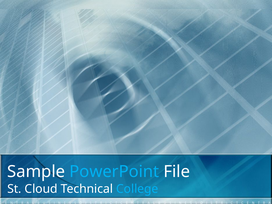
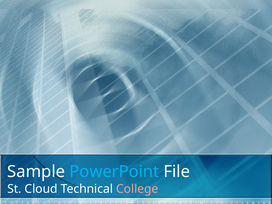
College colour: light blue -> pink
